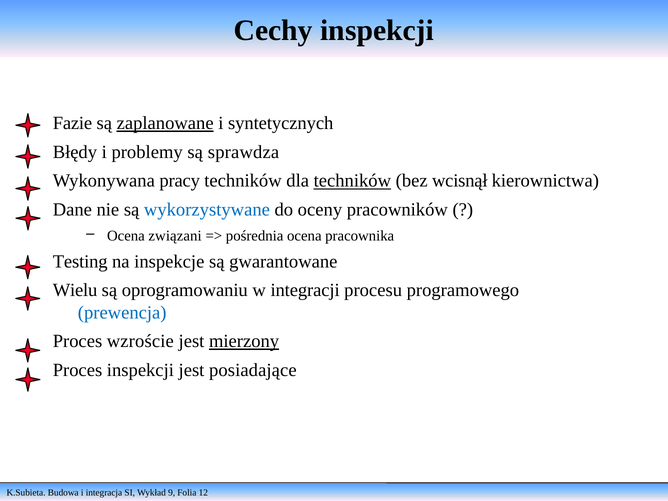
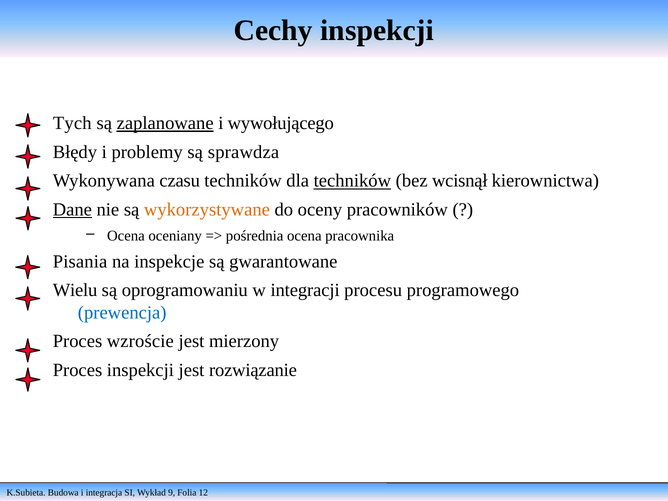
Fazie: Fazie -> Tych
syntetycznych: syntetycznych -> wywołującego
pracy: pracy -> czasu
Dane underline: none -> present
wykorzystywane colour: blue -> orange
związani: związani -> oceniany
Testing: Testing -> Pisania
mierzony underline: present -> none
posiadające: posiadające -> rozwiązanie
